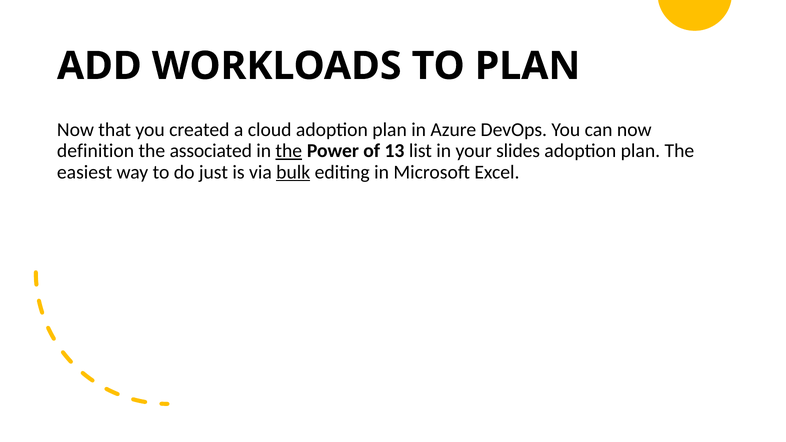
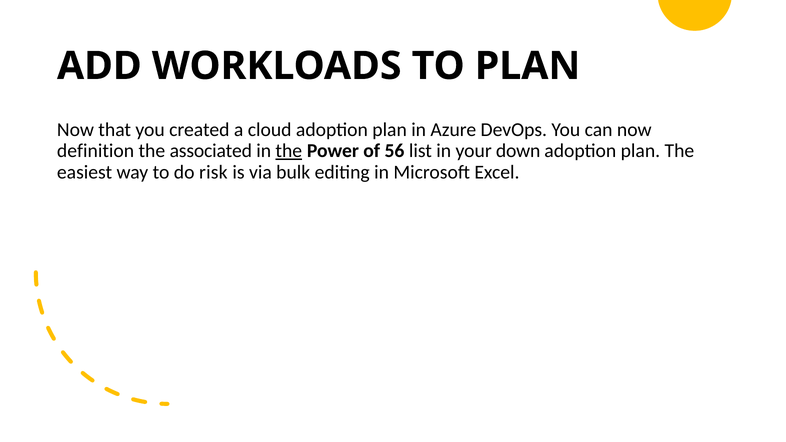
13: 13 -> 56
slides: slides -> down
just: just -> risk
bulk underline: present -> none
